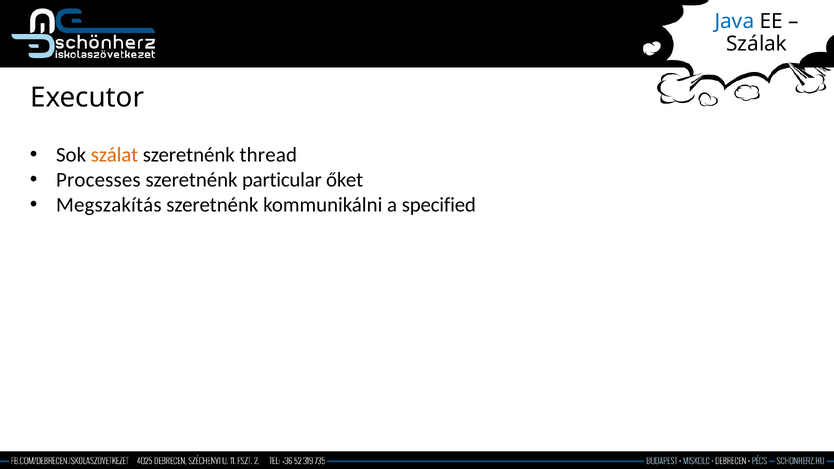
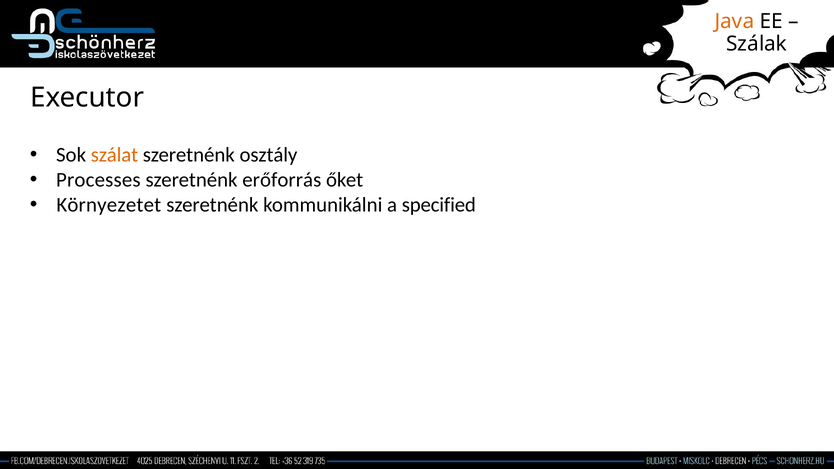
Java colour: blue -> orange
thread: thread -> osztály
particular: particular -> erőforrás
Megszakítás: Megszakítás -> Környezetet
